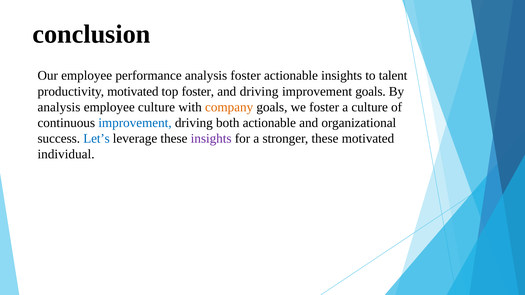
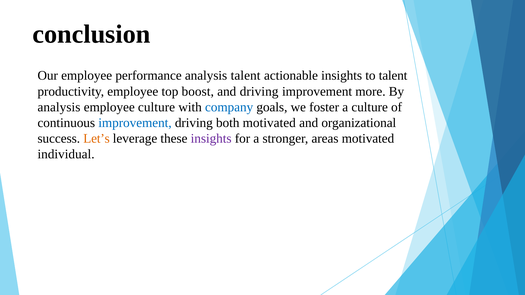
analysis foster: foster -> talent
productivity motivated: motivated -> employee
top foster: foster -> boost
improvement goals: goals -> more
company colour: orange -> blue
both actionable: actionable -> motivated
Let’s colour: blue -> orange
stronger these: these -> areas
